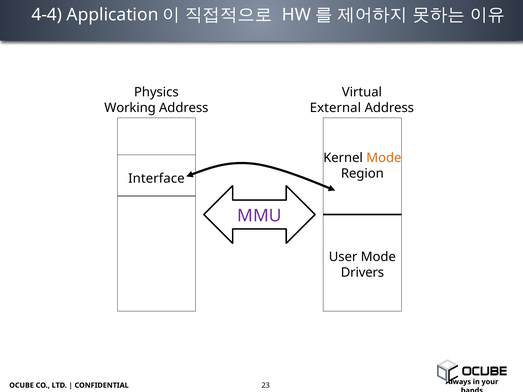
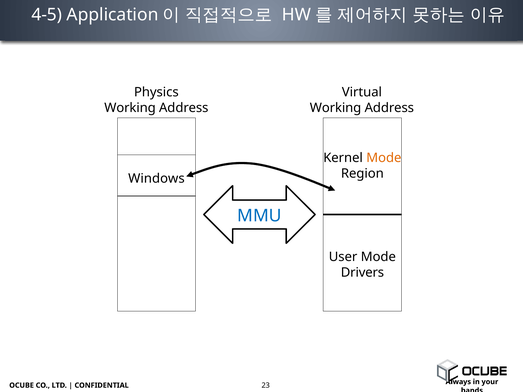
4-4: 4-4 -> 4-5
External at (335, 108): External -> Working
Interface: Interface -> Windows
MMU colour: purple -> blue
